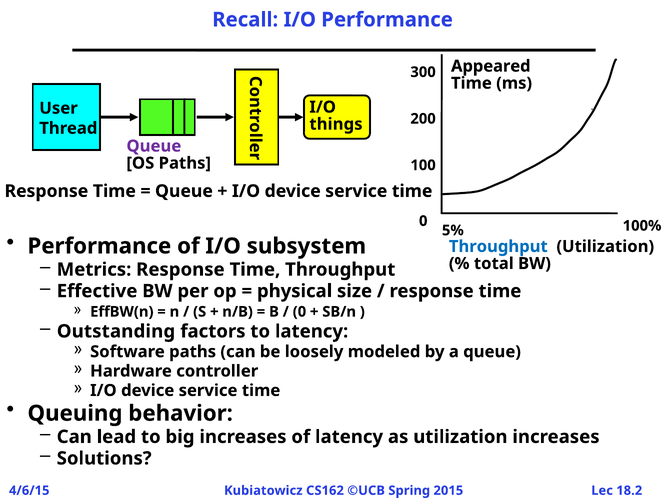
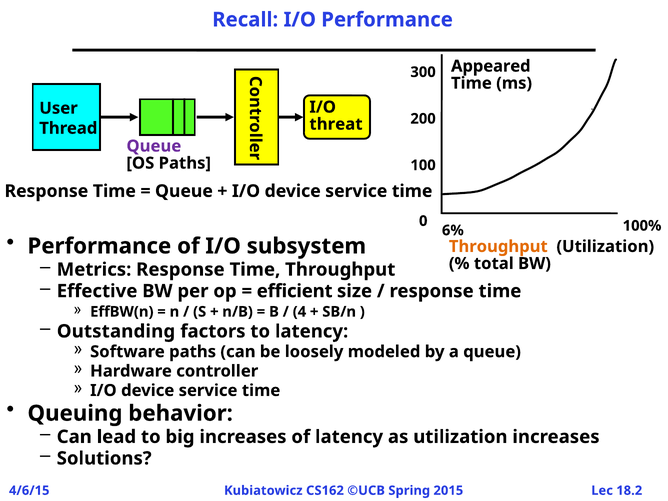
things: things -> threat
5%: 5% -> 6%
Throughput at (498, 246) colour: blue -> orange
physical: physical -> efficient
0 at (299, 312): 0 -> 4
